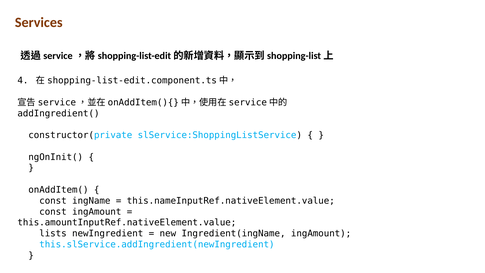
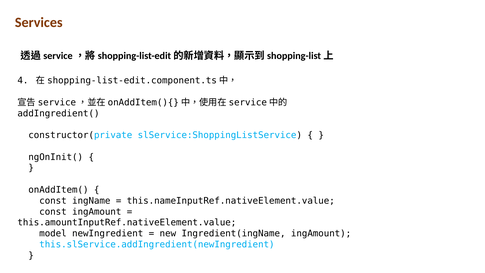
lists: lists -> model
